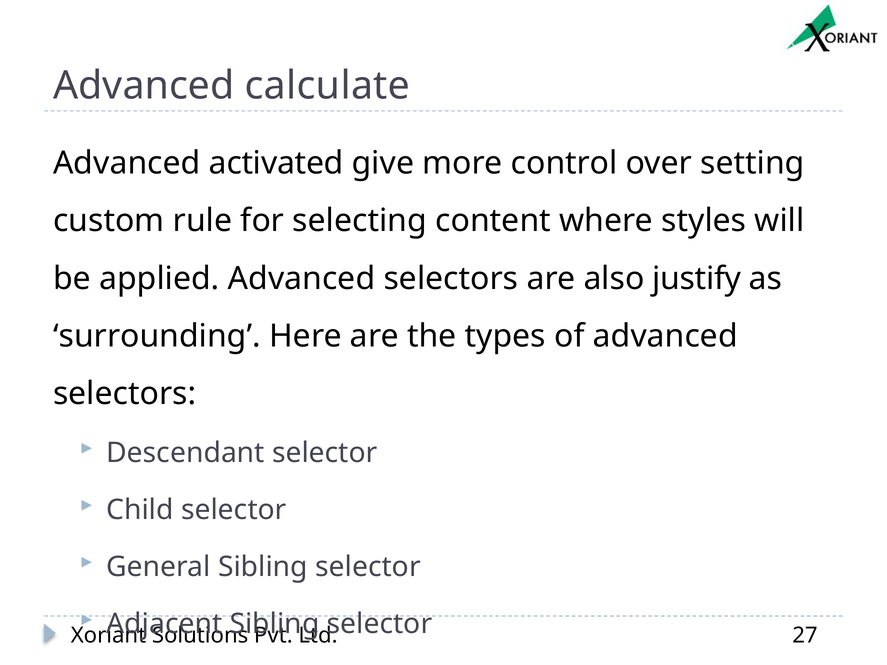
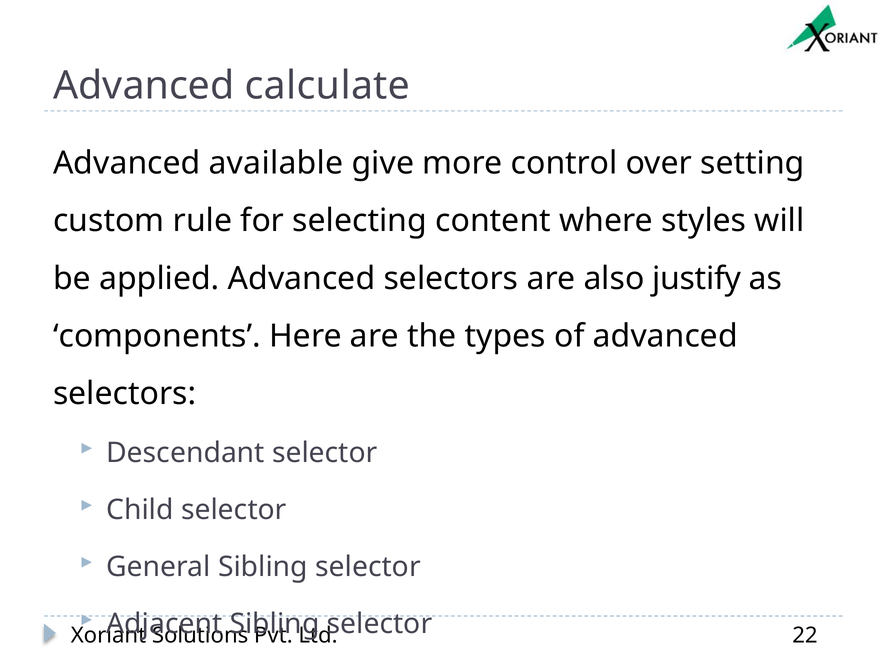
activated: activated -> available
surrounding: surrounding -> components
27: 27 -> 22
